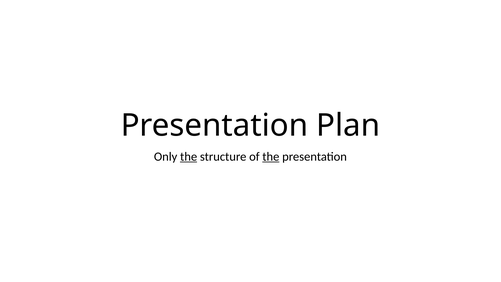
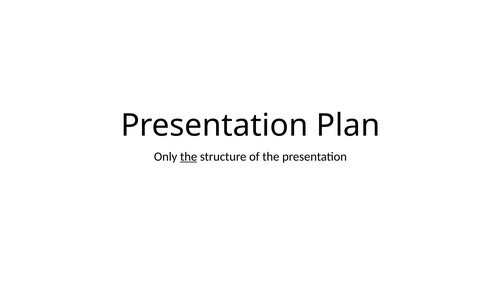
the at (271, 157) underline: present -> none
